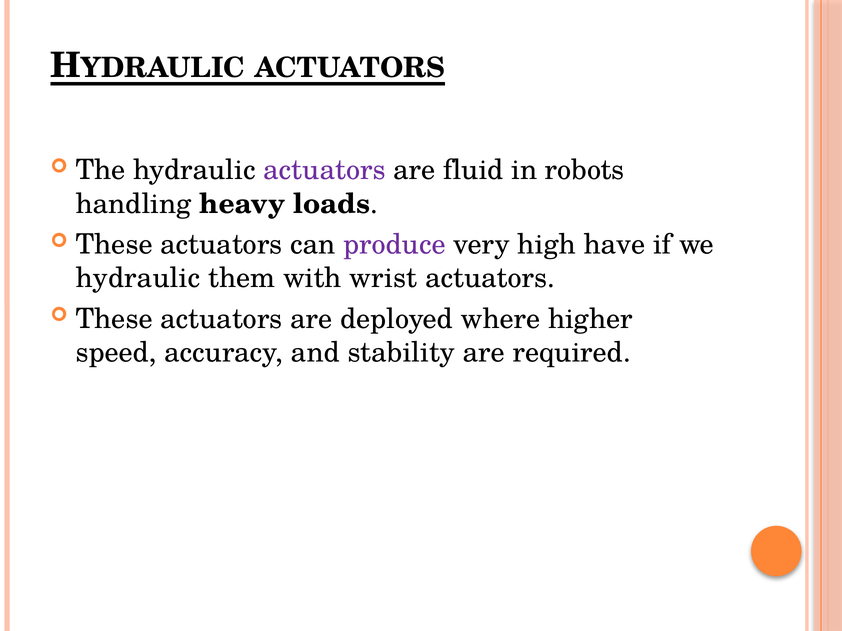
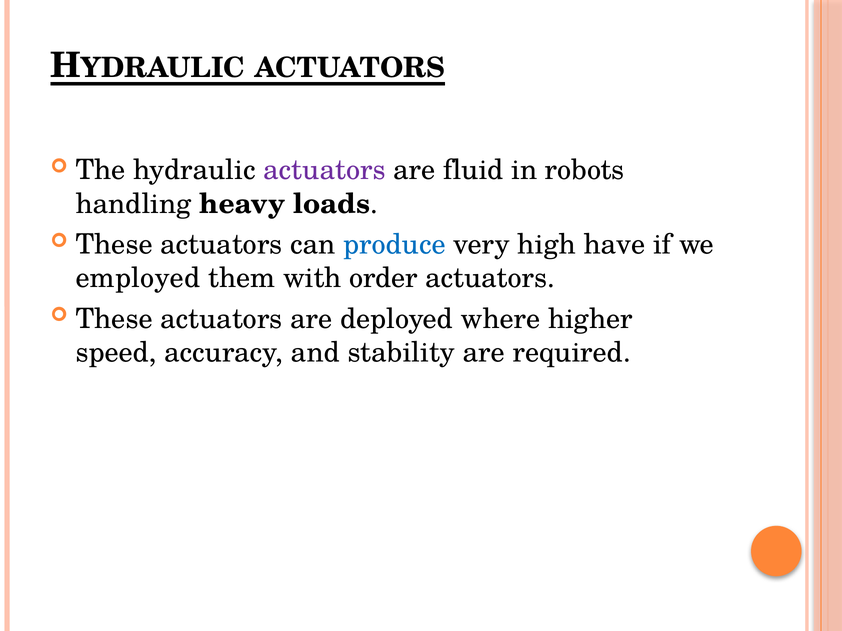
produce colour: purple -> blue
hydraulic at (138, 278): hydraulic -> employed
wrist: wrist -> order
